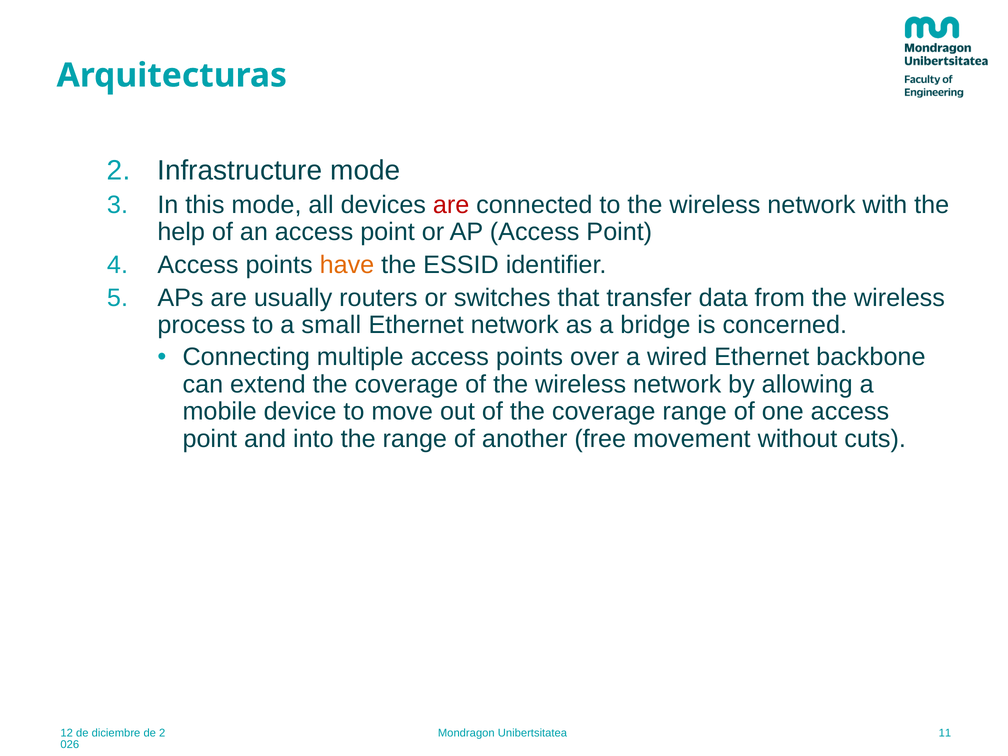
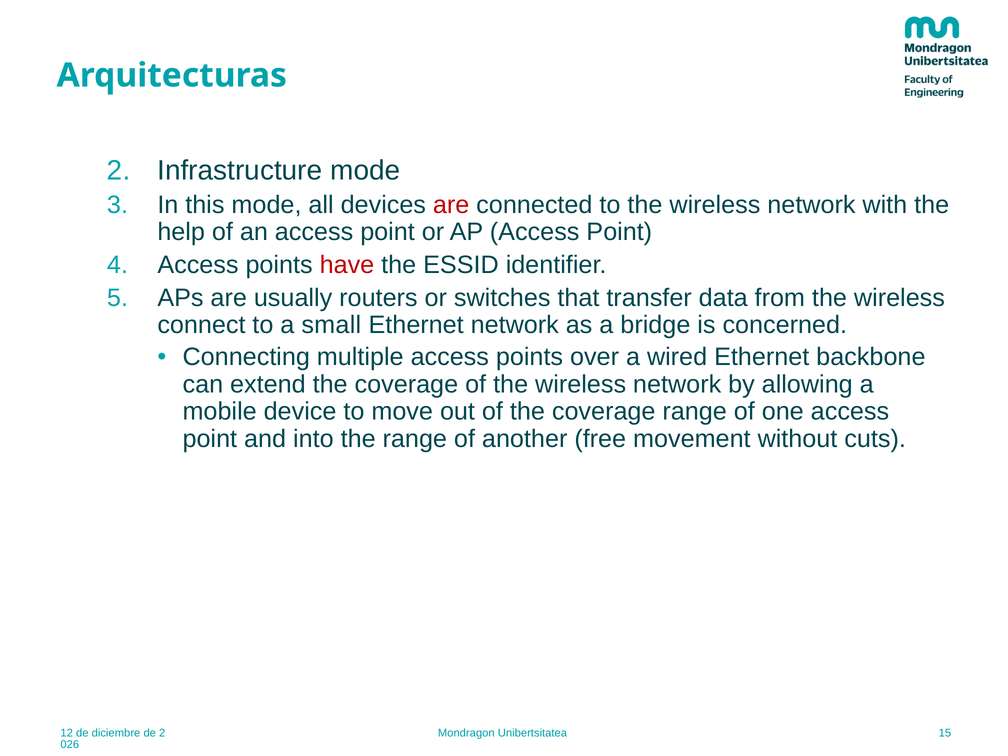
have colour: orange -> red
process: process -> connect
11: 11 -> 15
